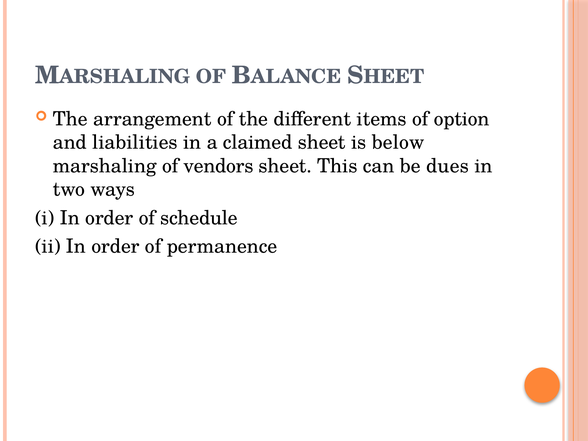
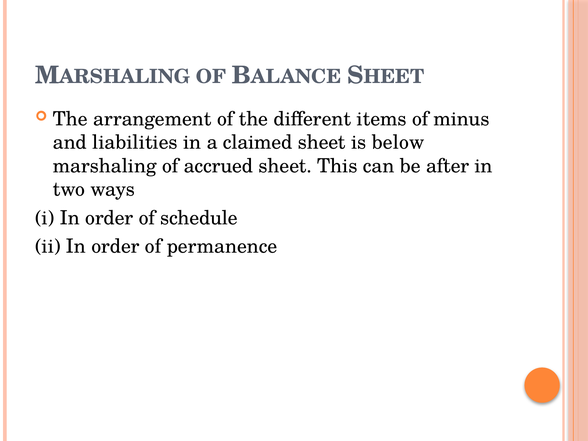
option: option -> minus
vendors: vendors -> accrued
dues: dues -> after
